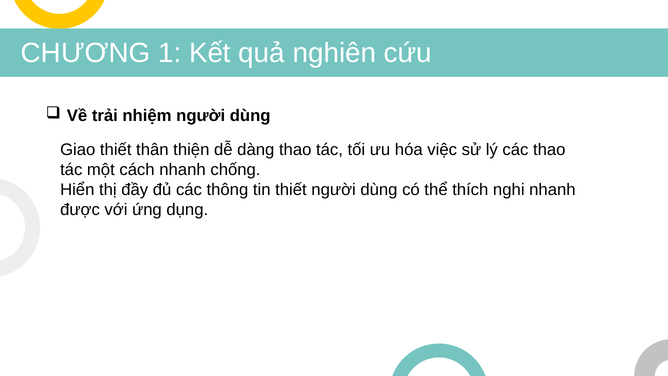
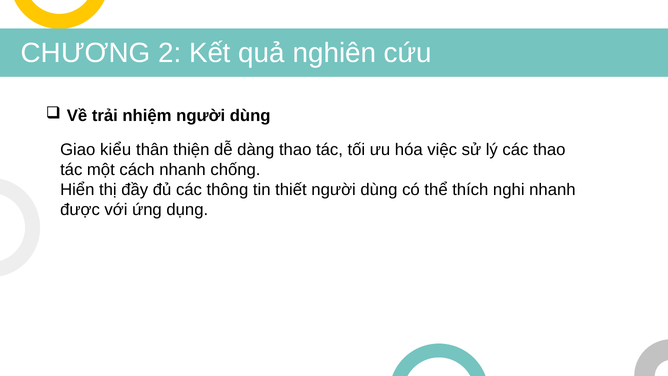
1: 1 -> 2
Giao thiết: thiết -> kiểu
